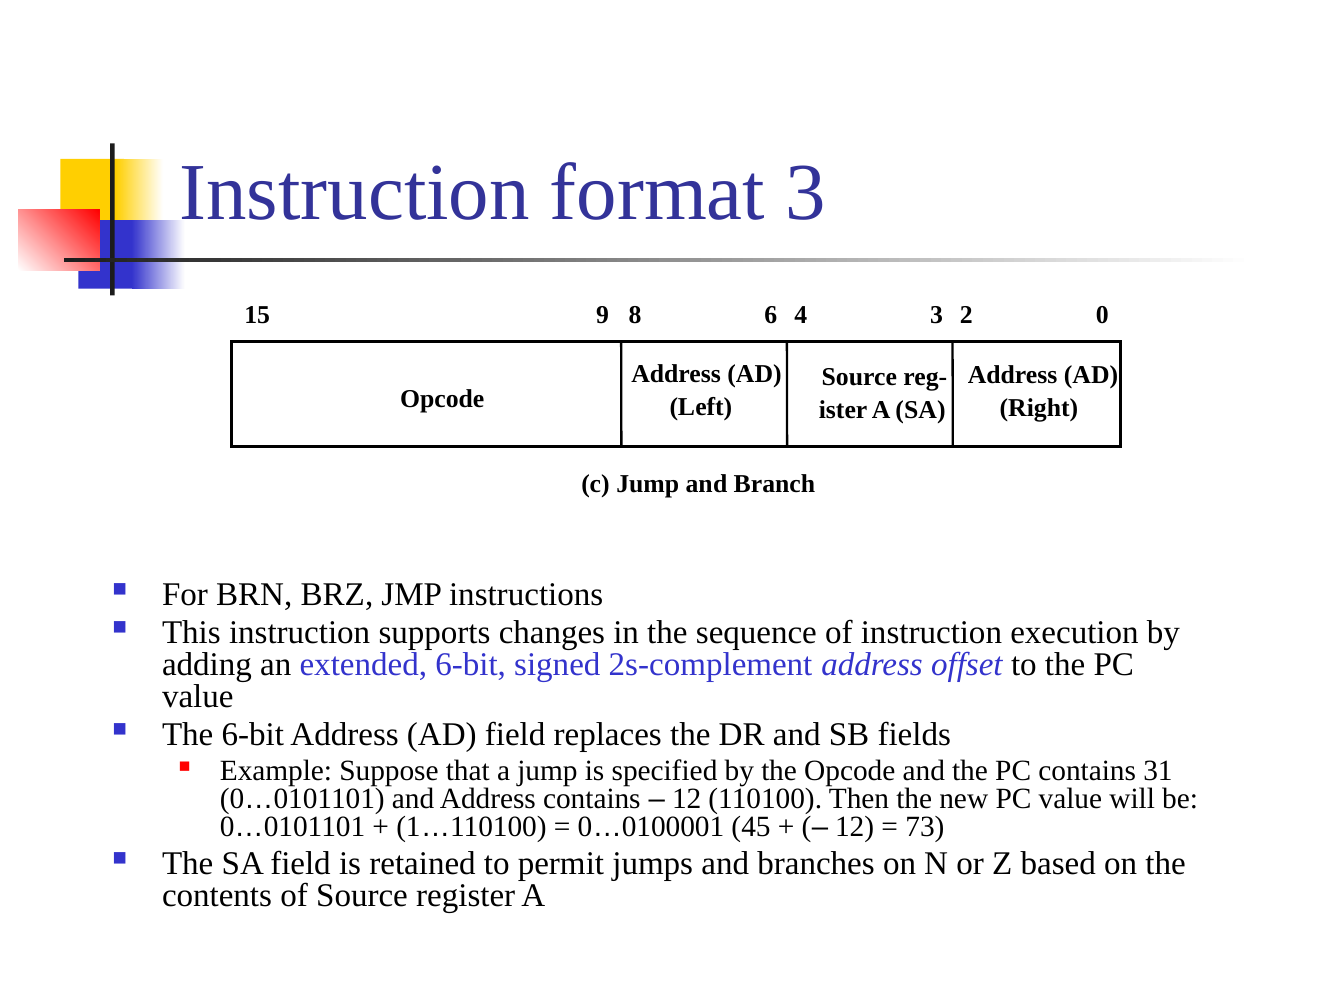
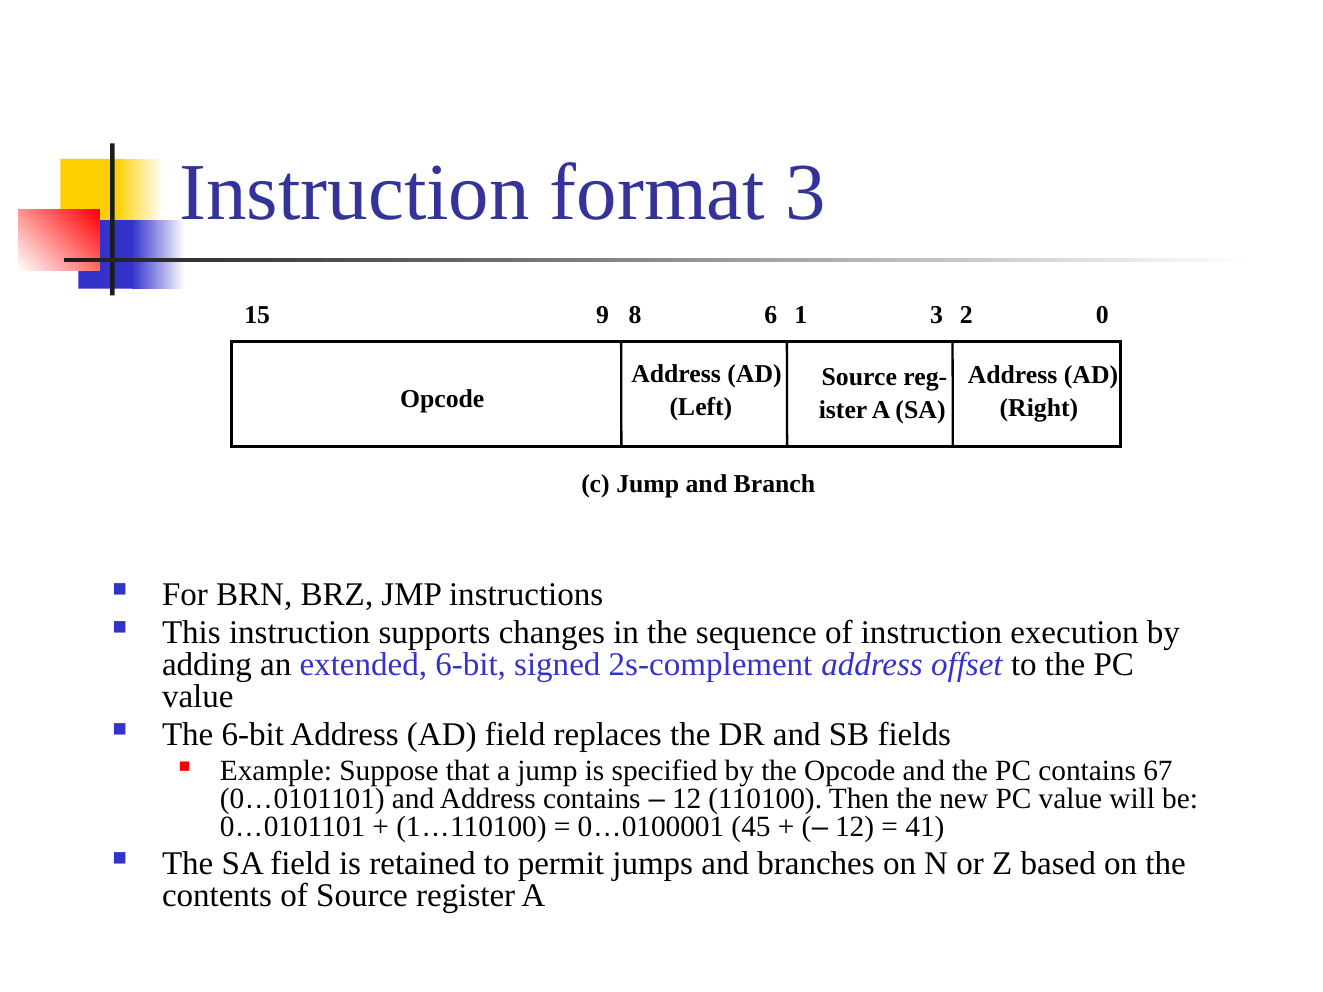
4: 4 -> 1
31: 31 -> 67
73: 73 -> 41
